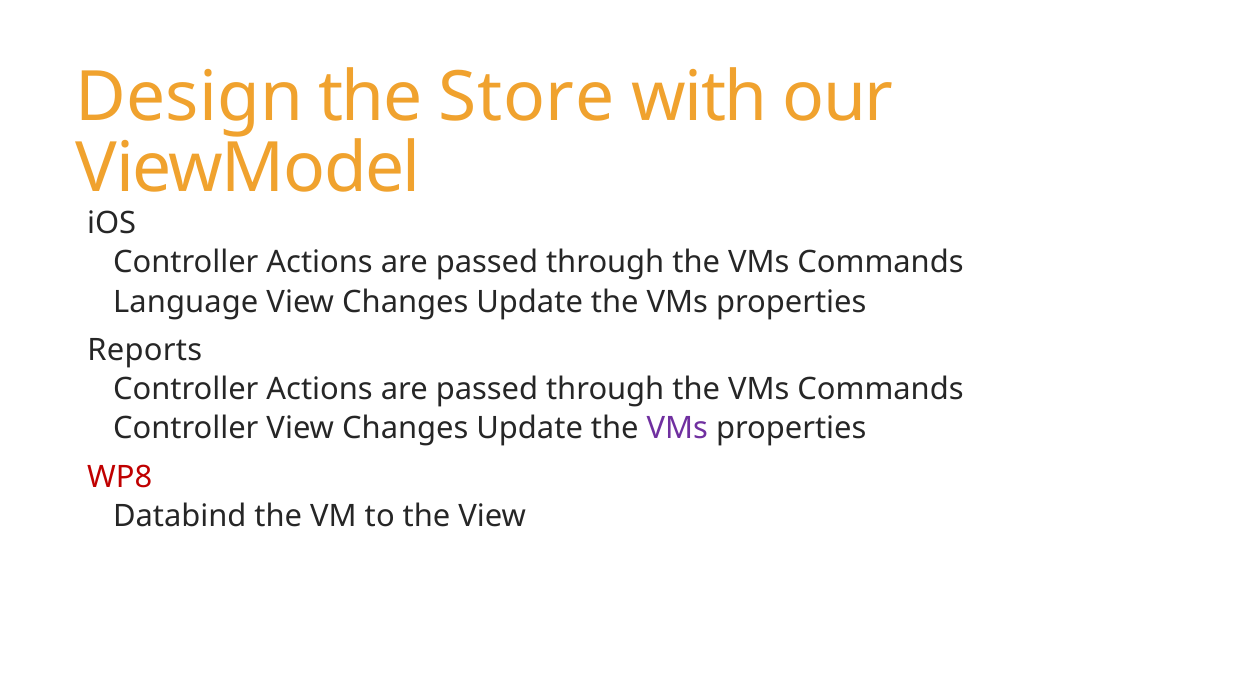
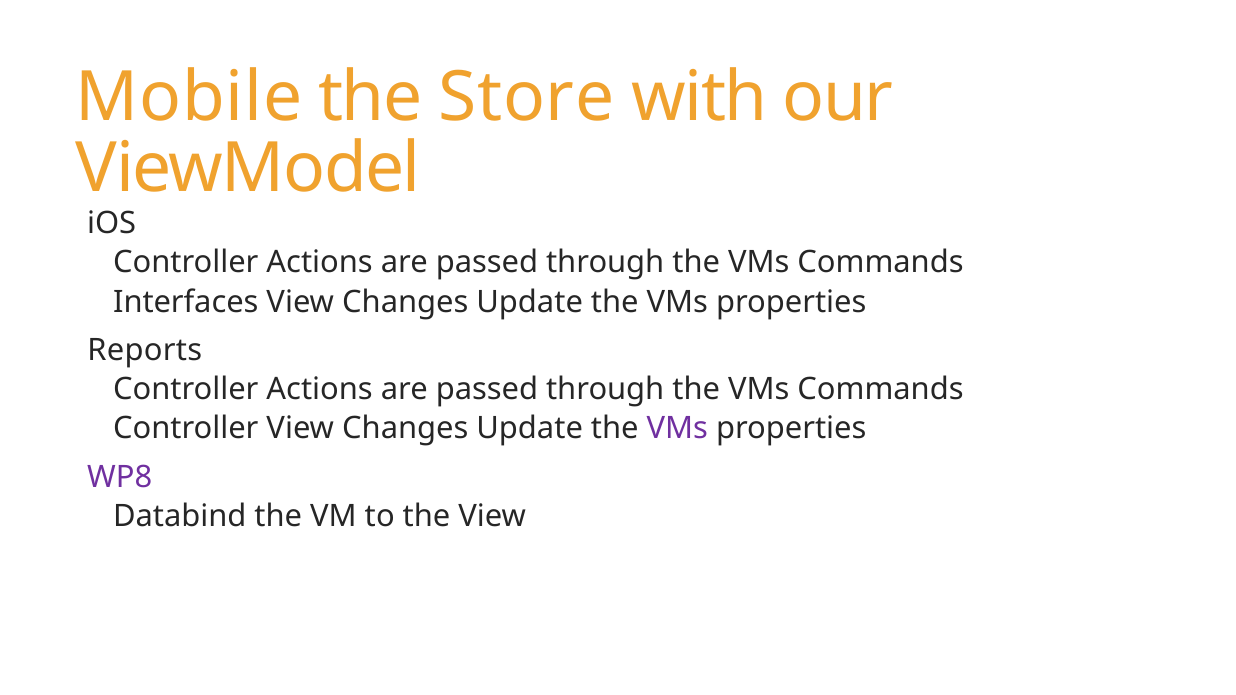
Design: Design -> Mobile
Language: Language -> Interfaces
WP8 colour: red -> purple
